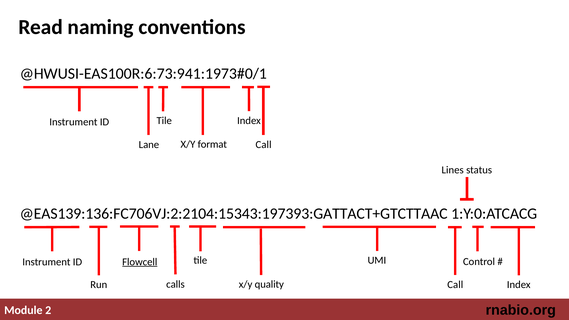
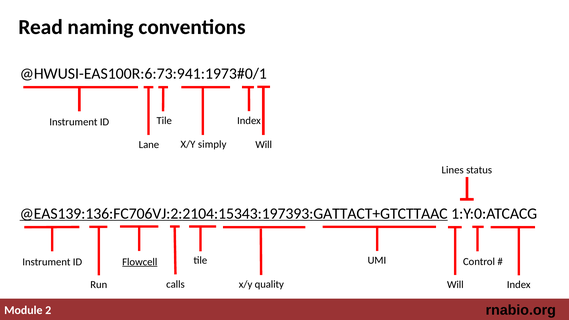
format: format -> simply
Call at (264, 145): Call -> Will
@EAS139:136:FC706VJ:2:2104:15343:197393:GATTACT+GTCTTAAC underline: none -> present
Call at (455, 285): Call -> Will
